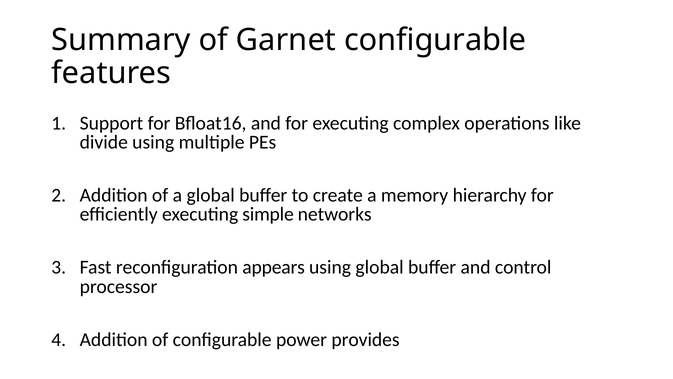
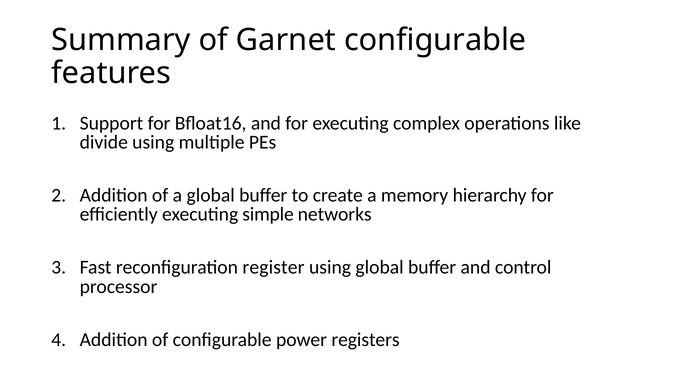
appears: appears -> register
provides: provides -> registers
